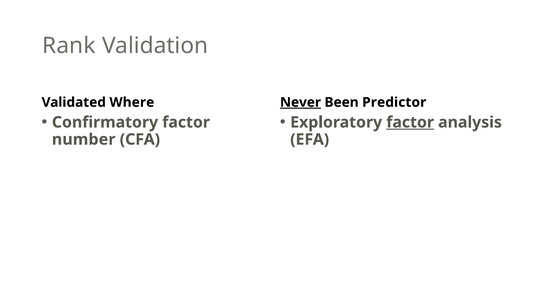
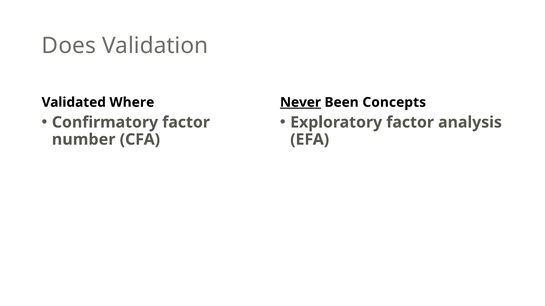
Rank: Rank -> Does
Predictor: Predictor -> Concepts
factor at (410, 123) underline: present -> none
